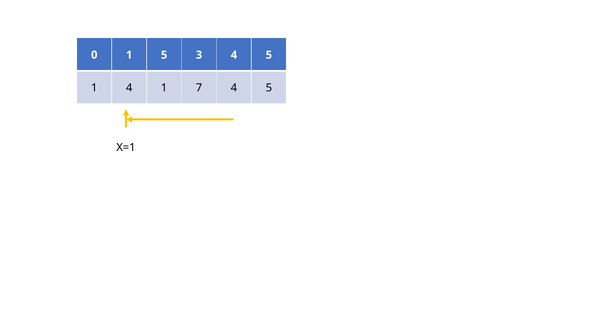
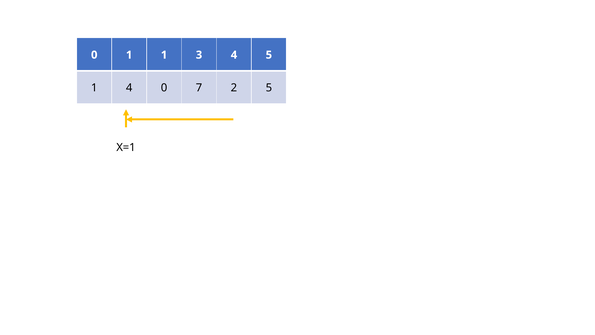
1 5: 5 -> 1
4 1: 1 -> 0
7 4: 4 -> 2
